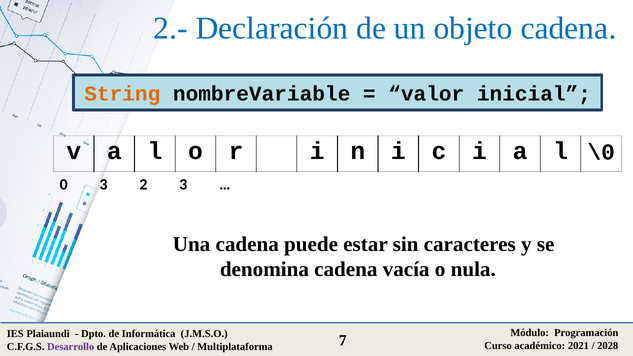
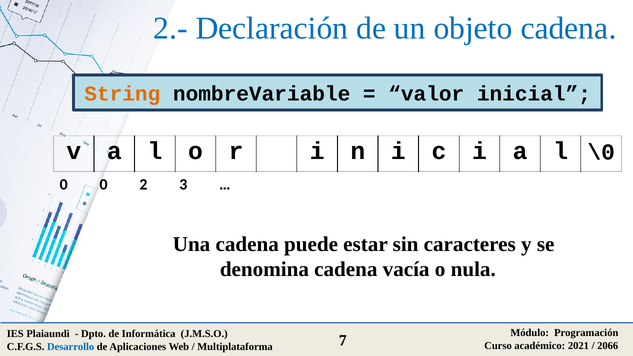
0 3: 3 -> 0
2028: 2028 -> 2066
Desarrollo colour: purple -> blue
